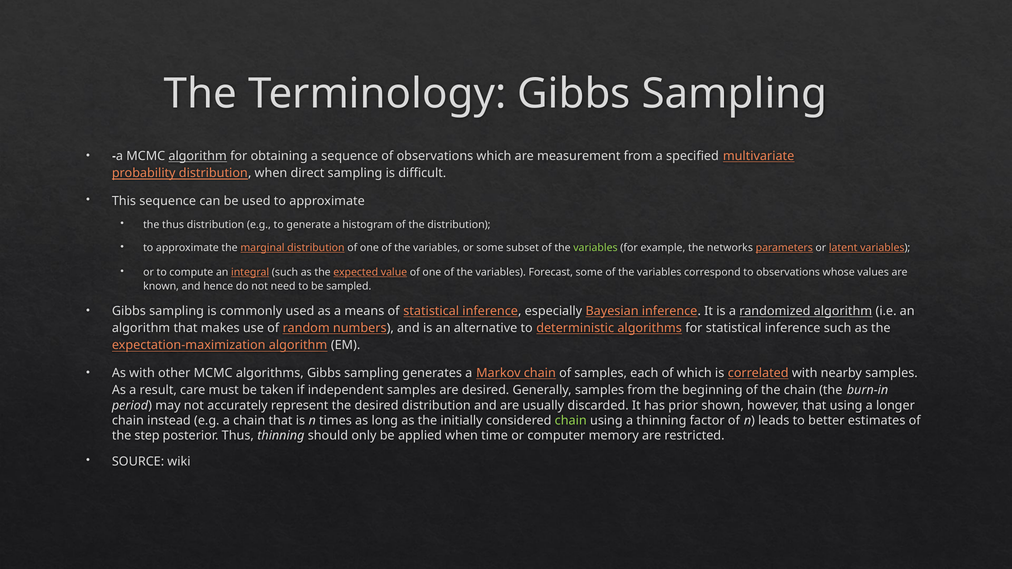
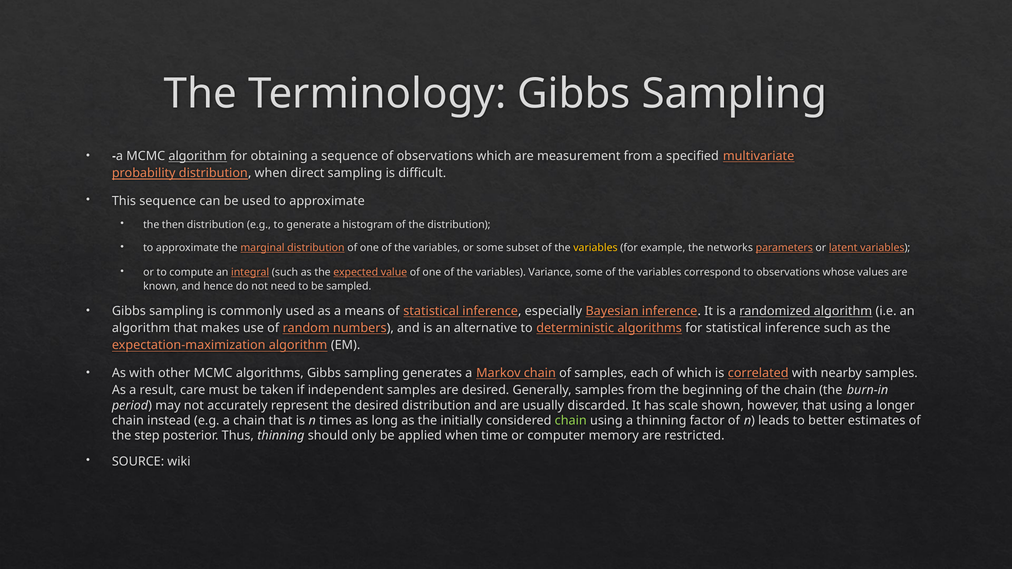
the thus: thus -> then
variables at (595, 248) colour: light green -> yellow
Forecast: Forecast -> Variance
prior: prior -> scale
